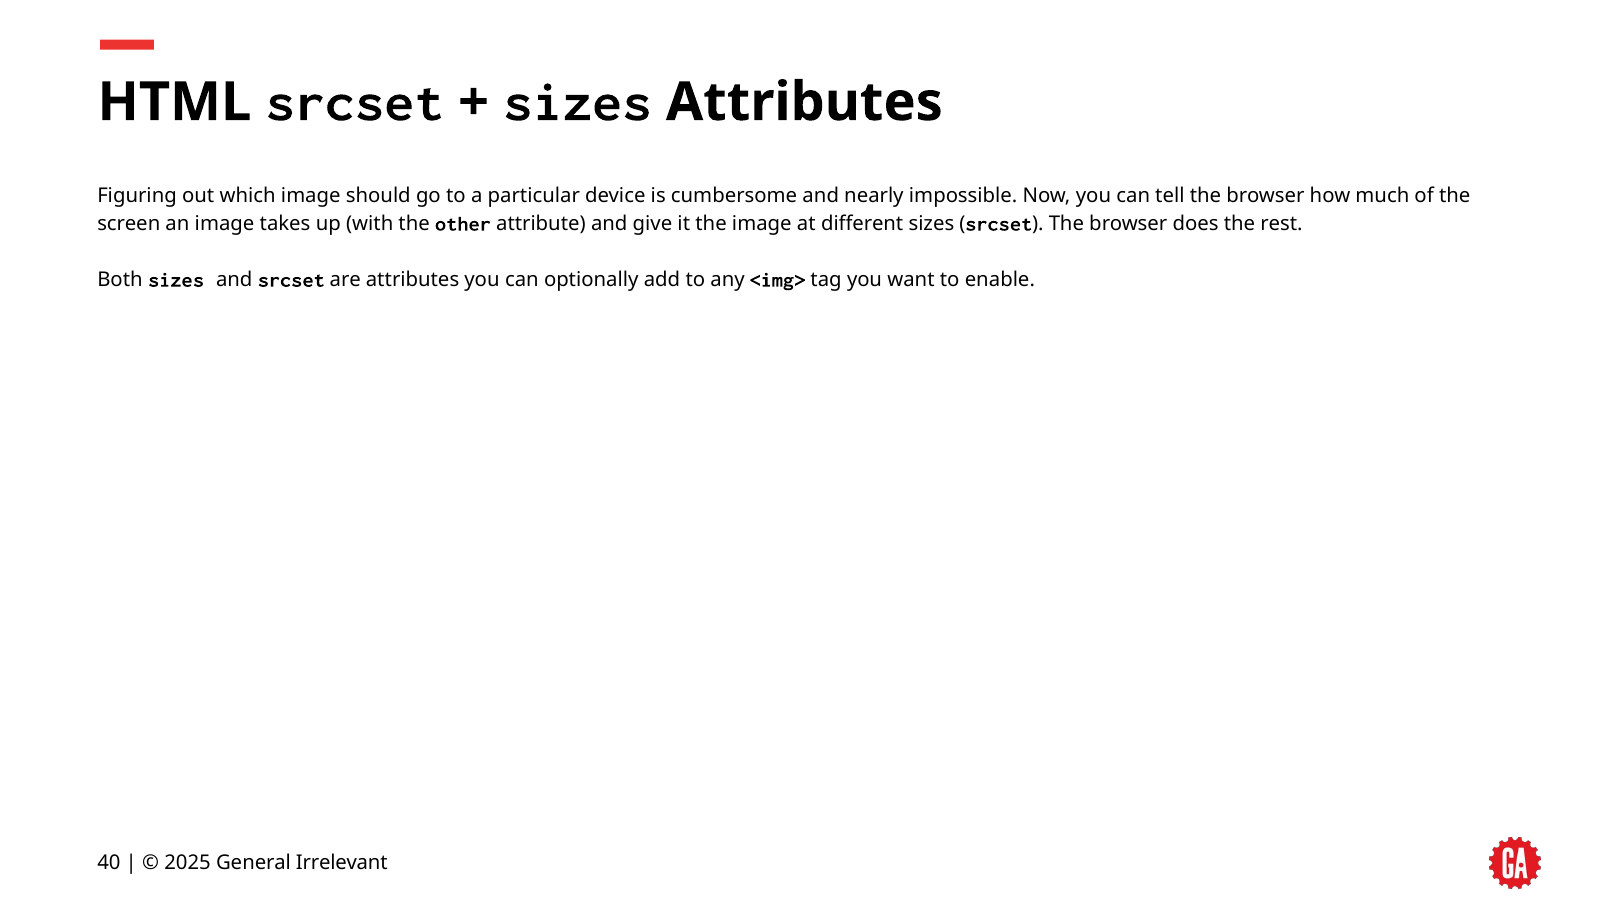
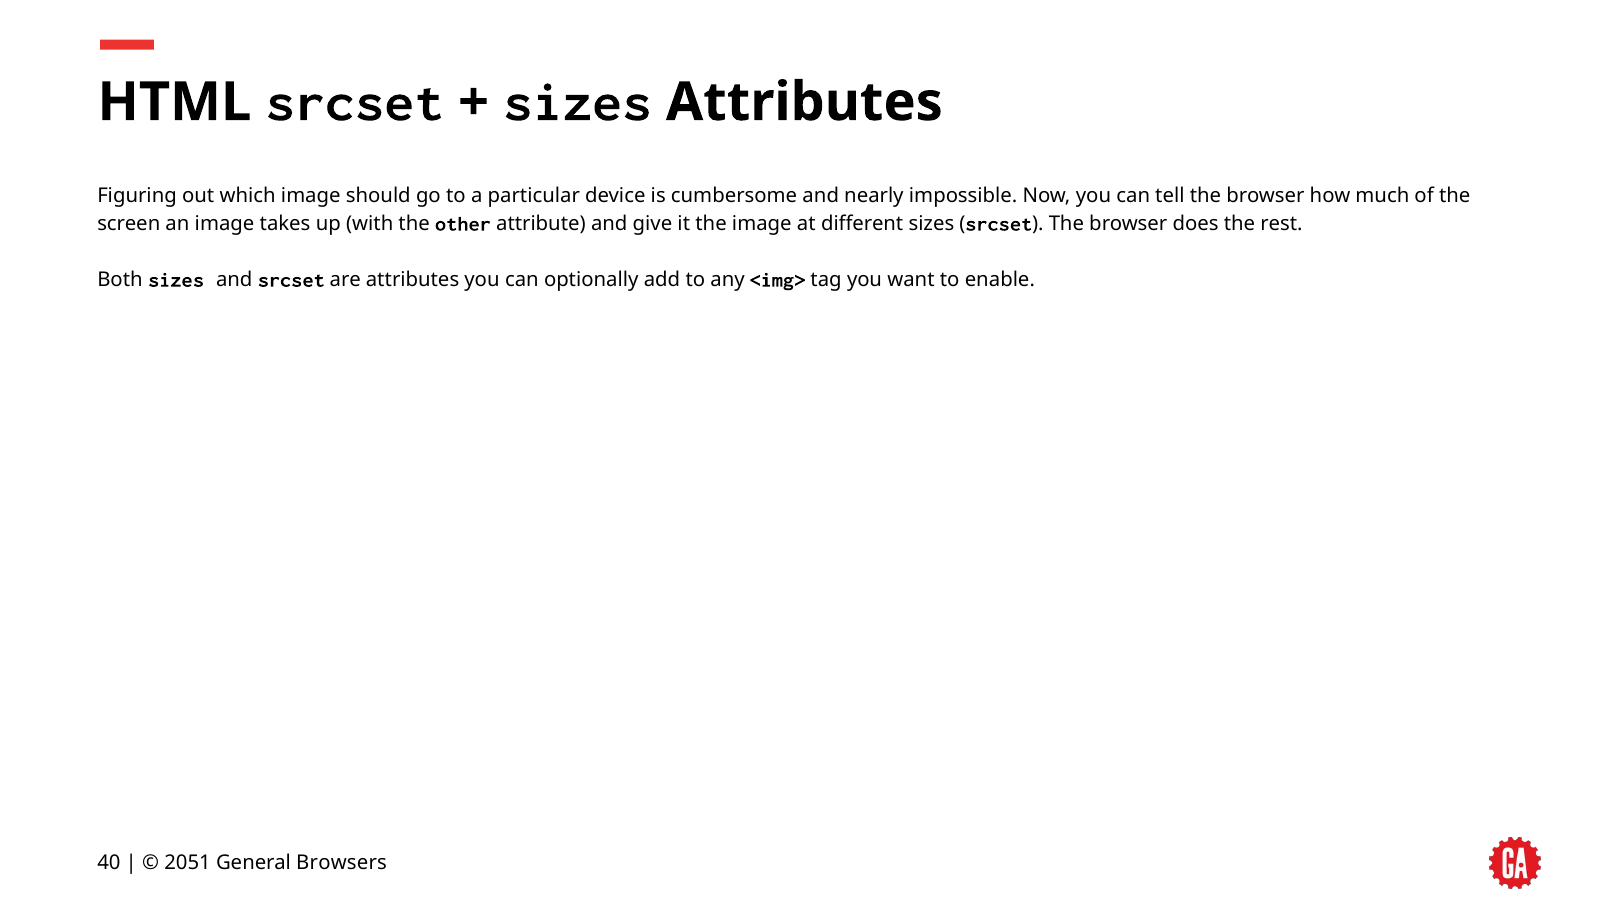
2025: 2025 -> 2051
Irrelevant: Irrelevant -> Browsers
